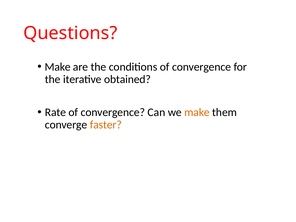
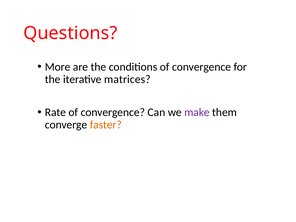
Make at (58, 67): Make -> More
obtained: obtained -> matrices
make at (197, 112) colour: orange -> purple
